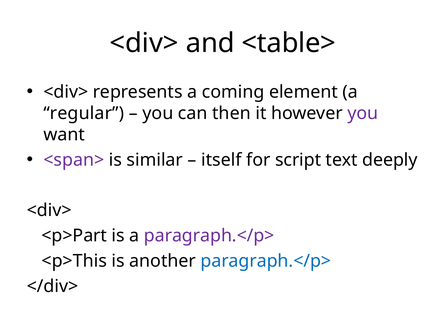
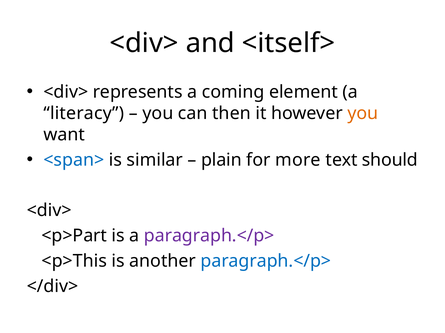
<table>: <table> -> <itself>
regular: regular -> literacy
you at (363, 113) colour: purple -> orange
<span> colour: purple -> blue
itself: itself -> plain
script: script -> more
deeply: deeply -> should
